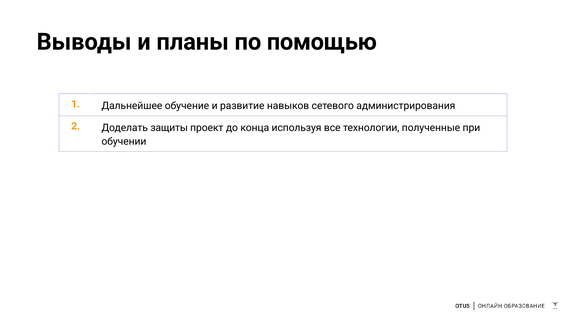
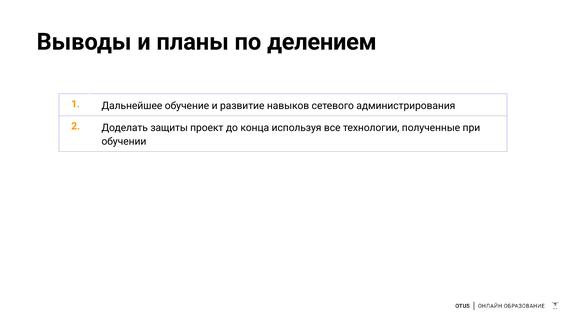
помощью: помощью -> делением
